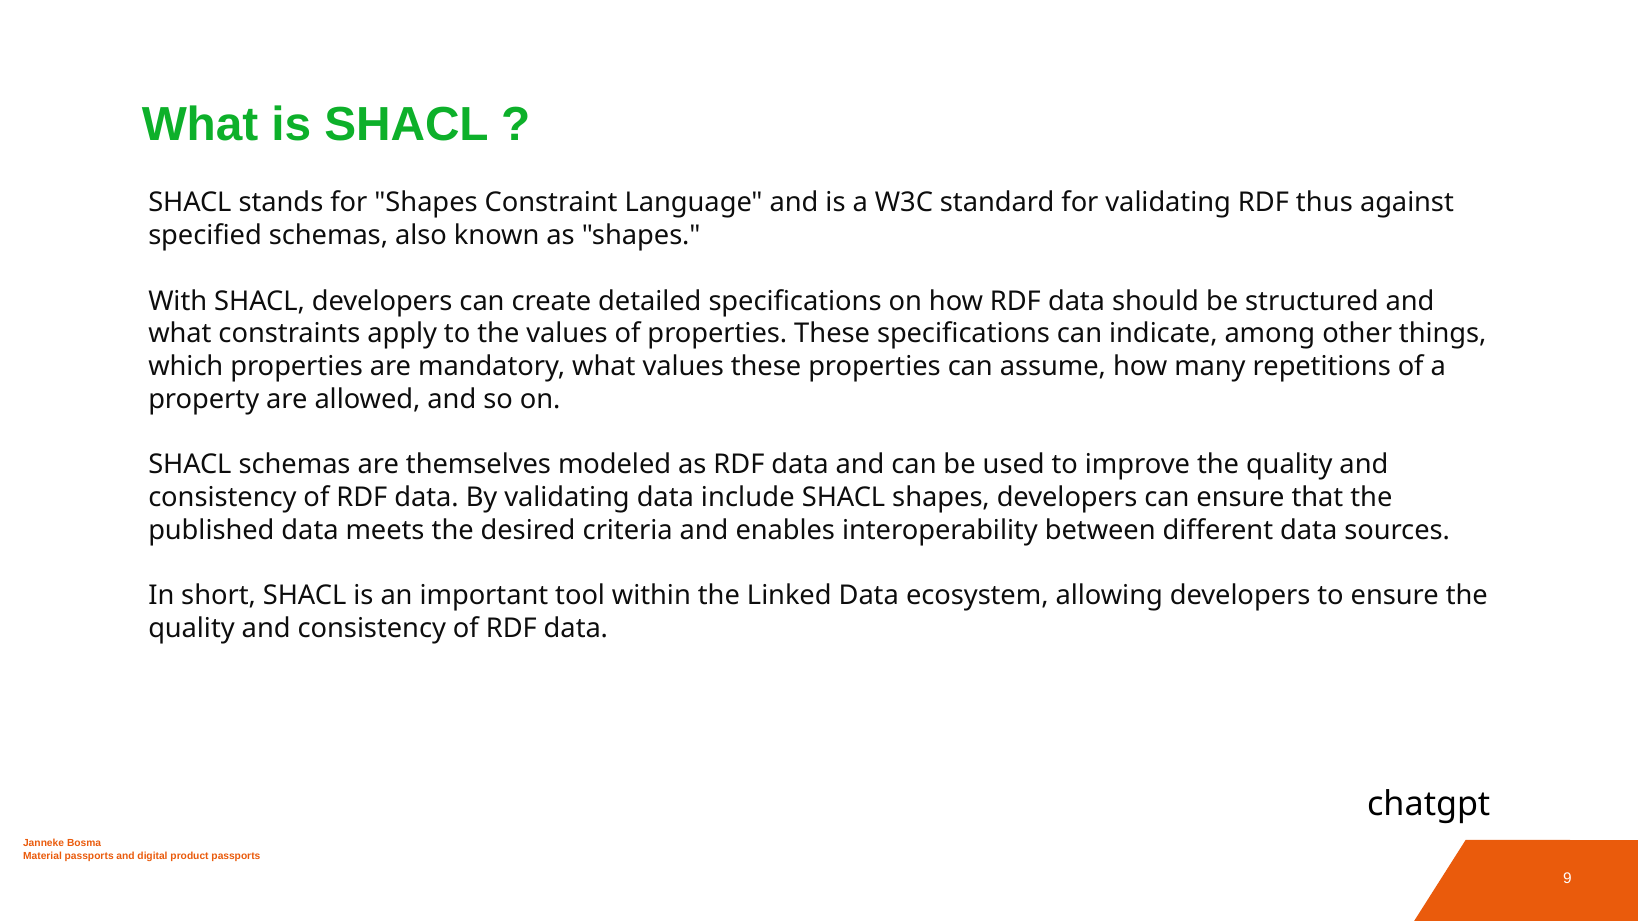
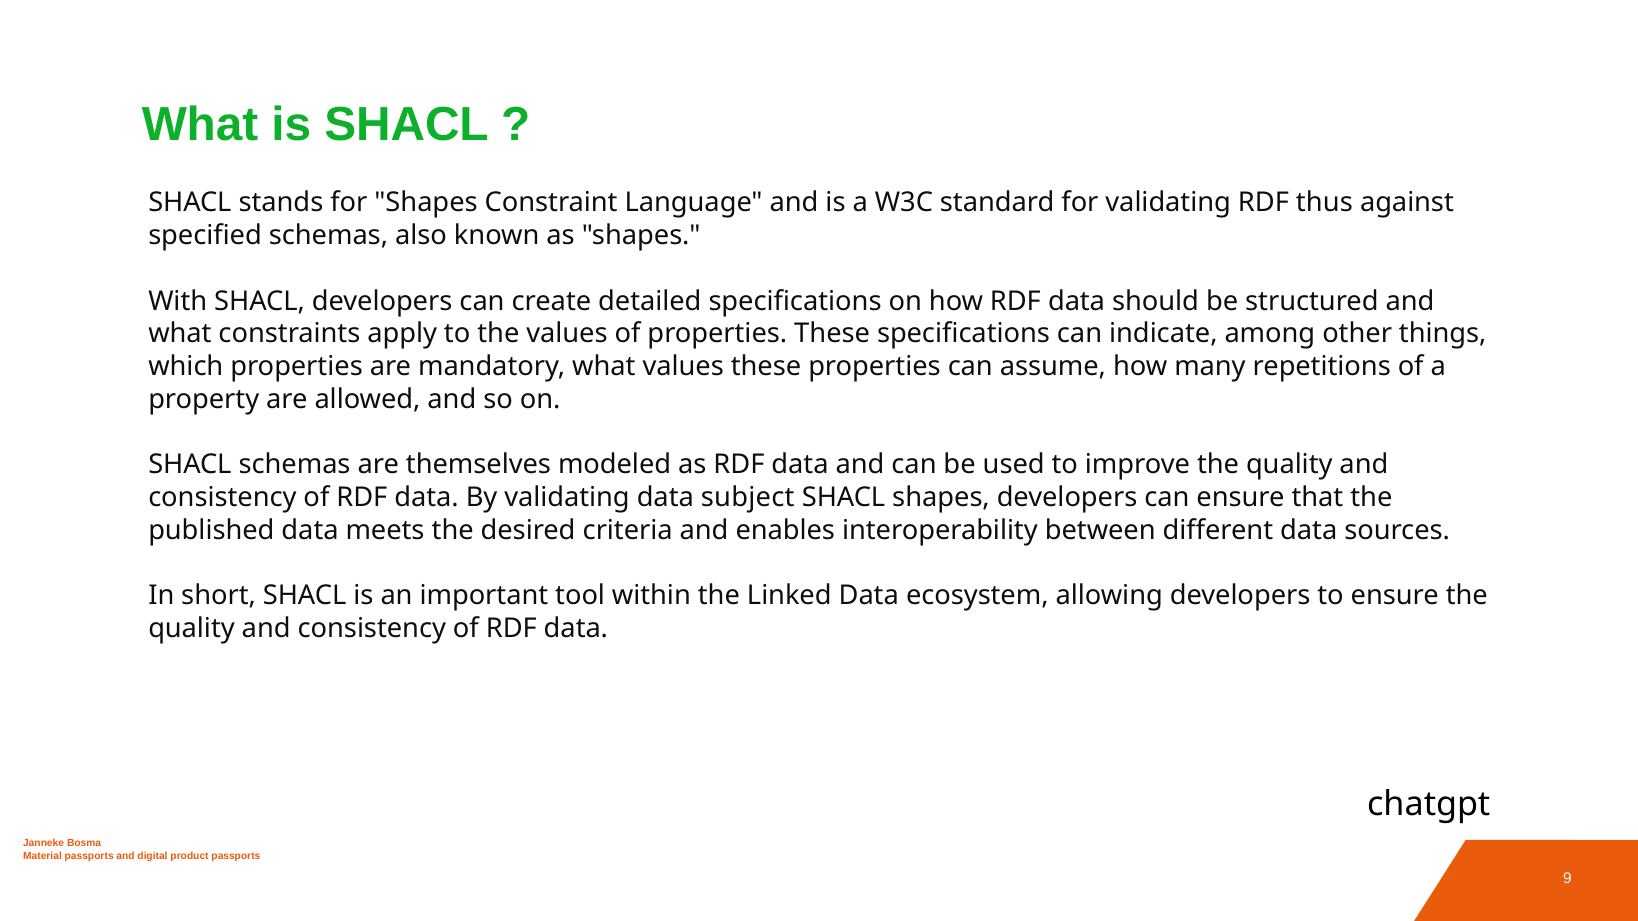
include: include -> subject
